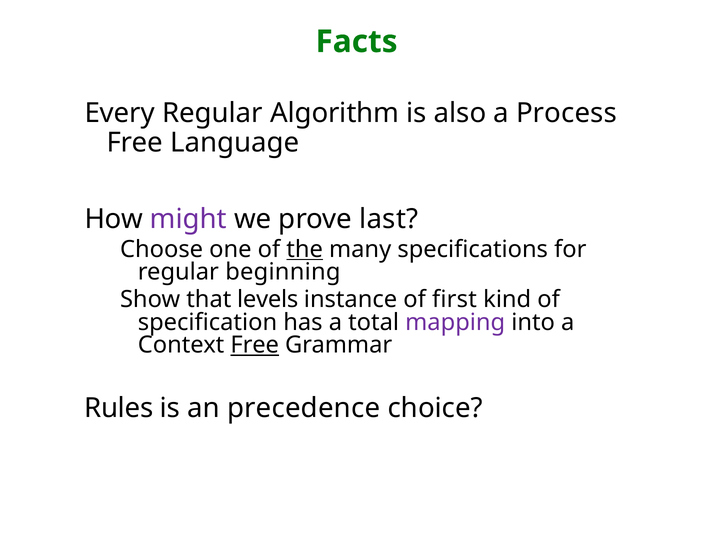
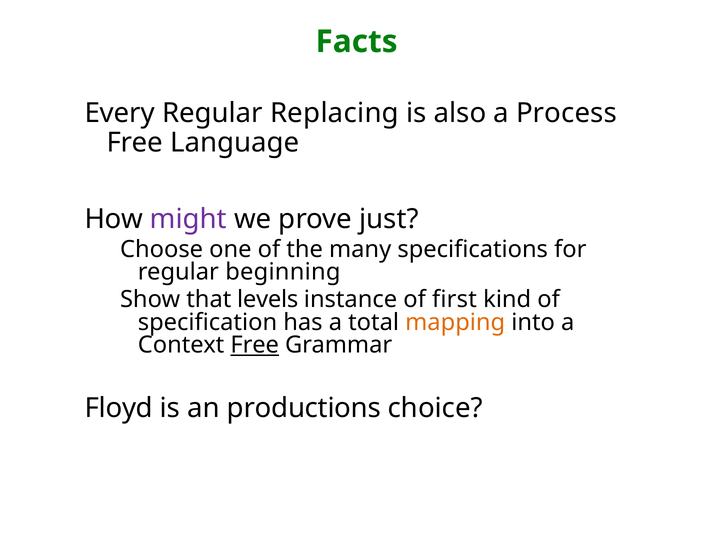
Algorithm: Algorithm -> Replacing
last: last -> just
the underline: present -> none
mapping colour: purple -> orange
Rules: Rules -> Floyd
precedence: precedence -> productions
